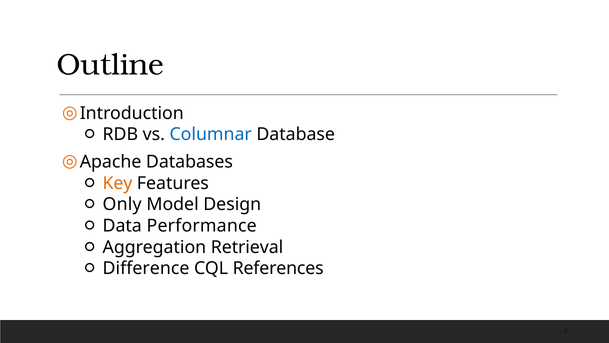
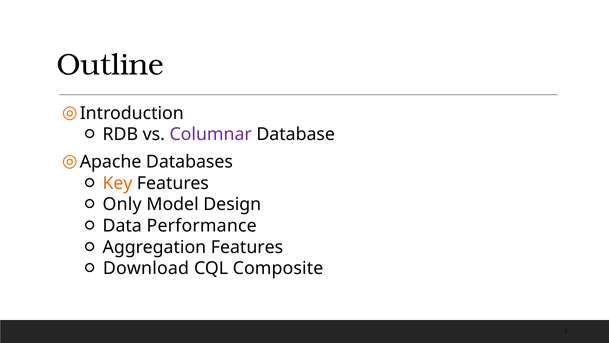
Columnar colour: blue -> purple
Aggregation Retrieval: Retrieval -> Features
Difference: Difference -> Download
References: References -> Composite
